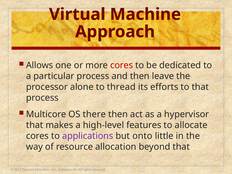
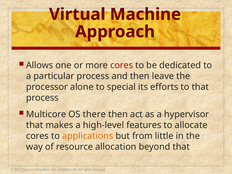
thread: thread -> special
applications colour: purple -> orange
onto: onto -> from
